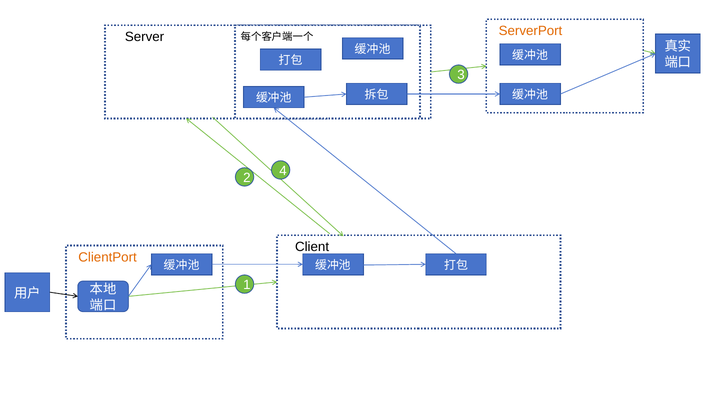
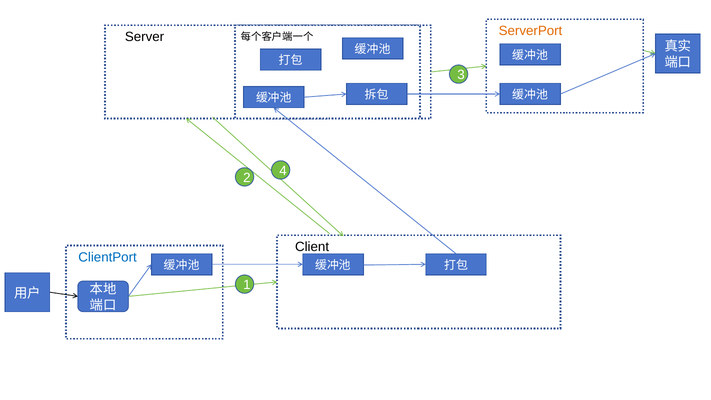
ClientPort colour: orange -> blue
